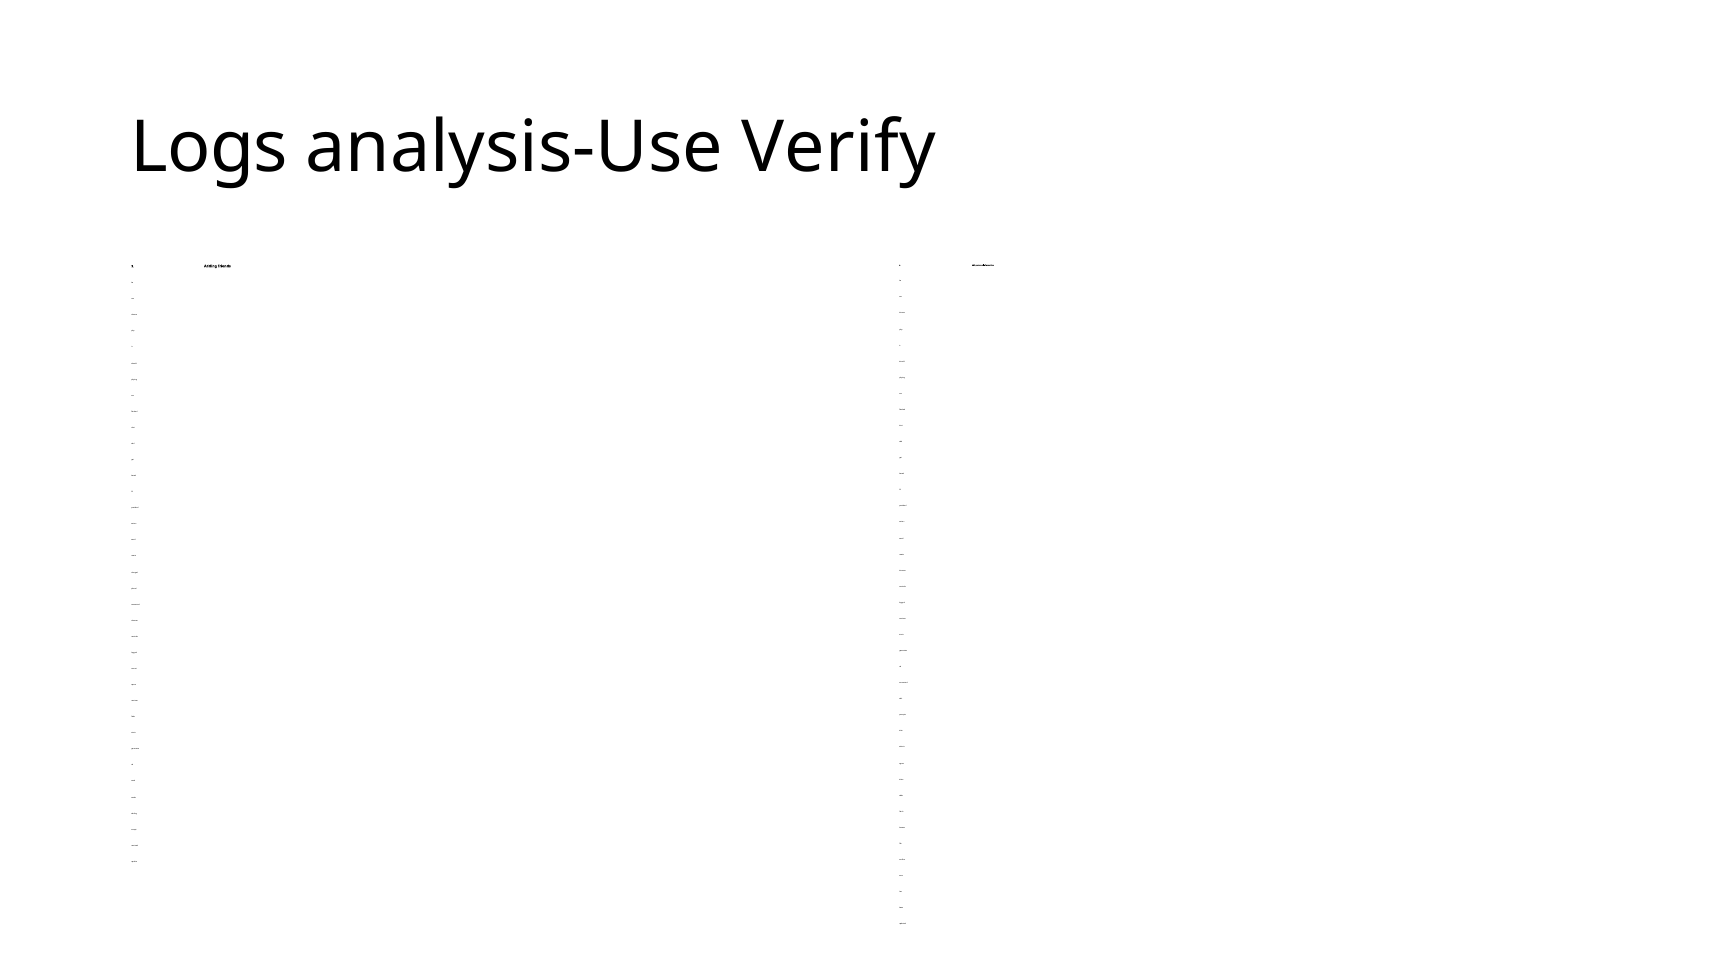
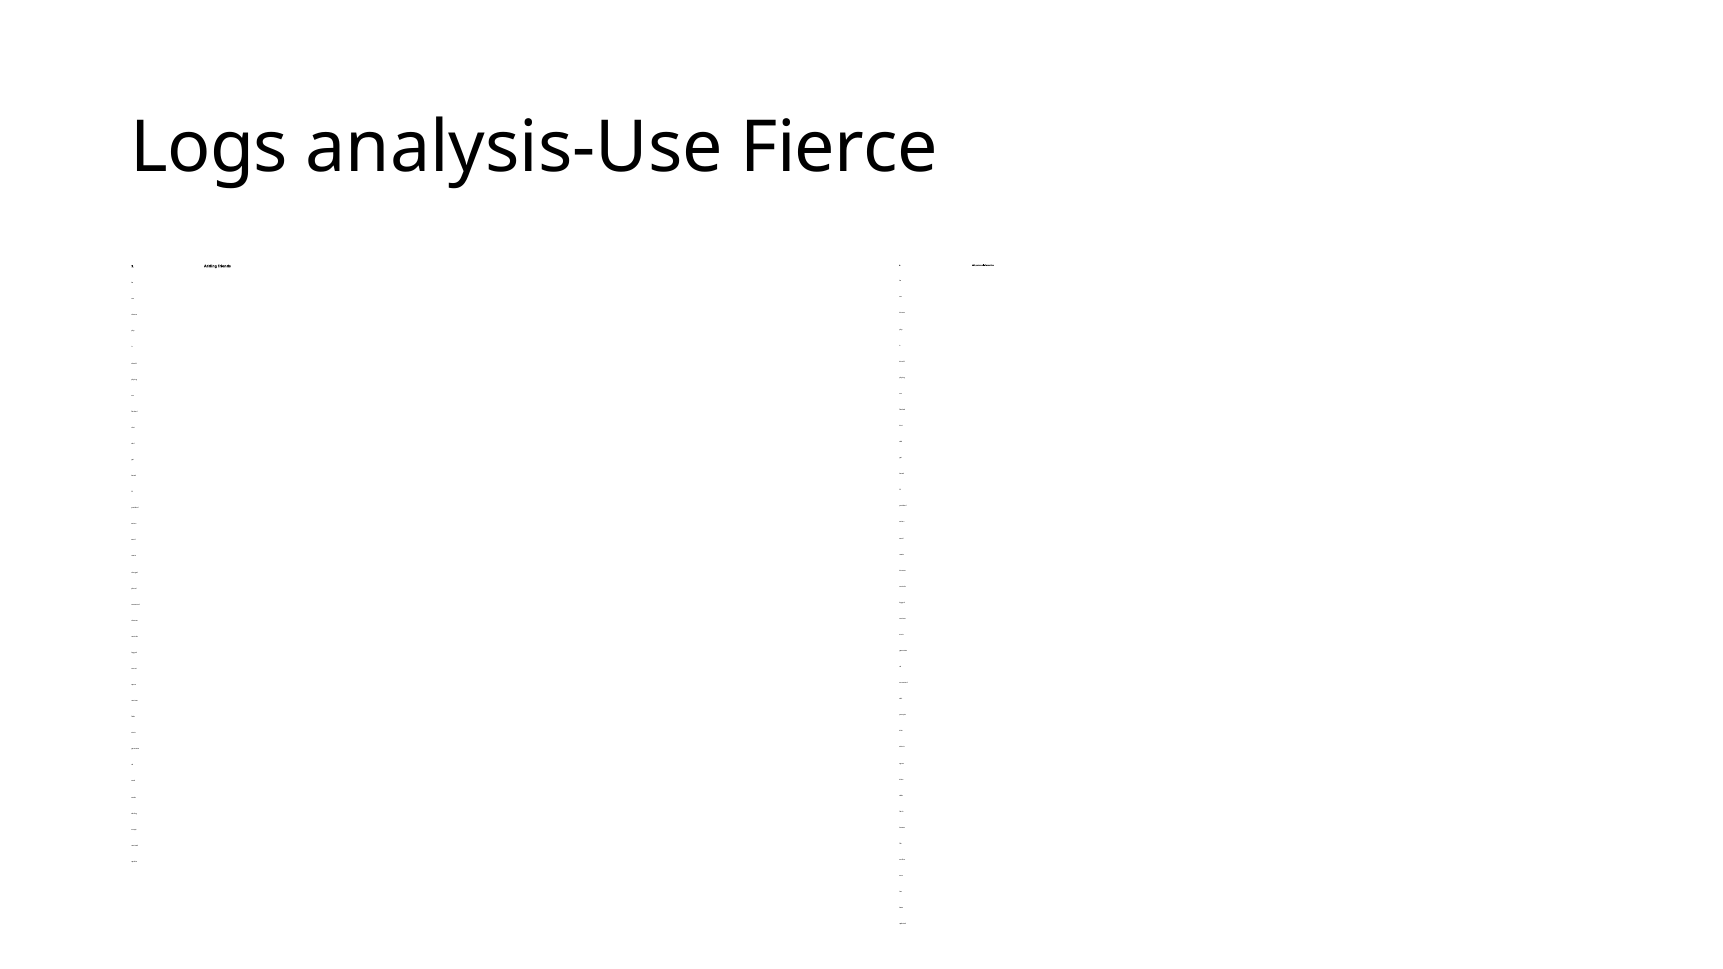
Verify: Verify -> Fierce
